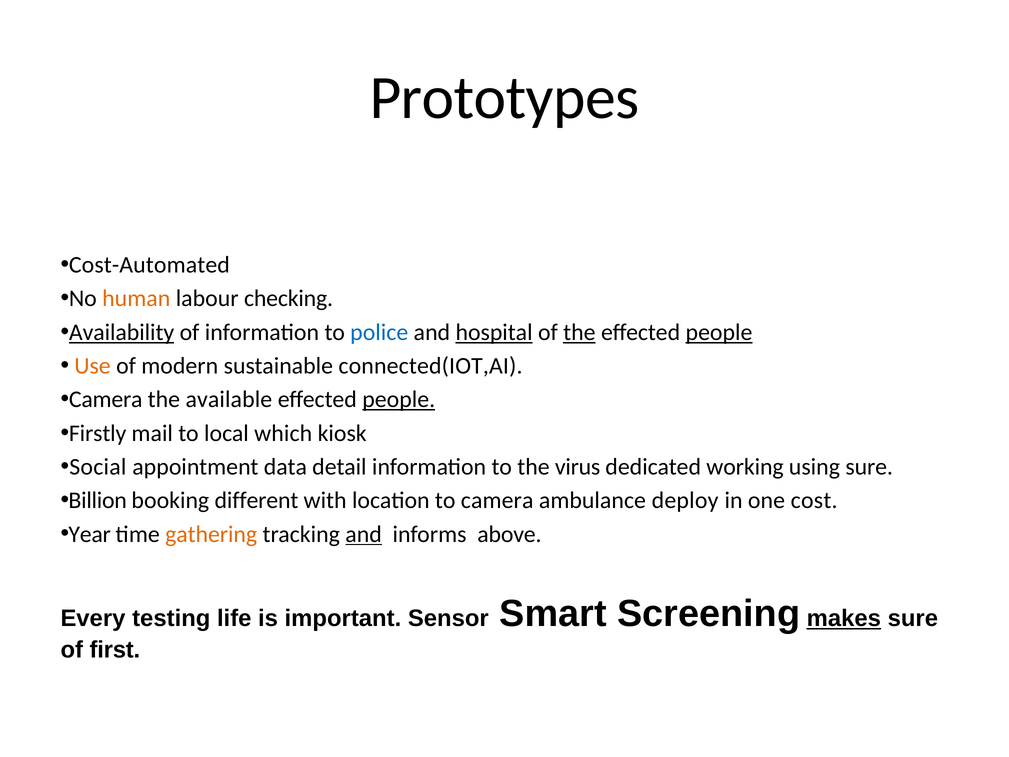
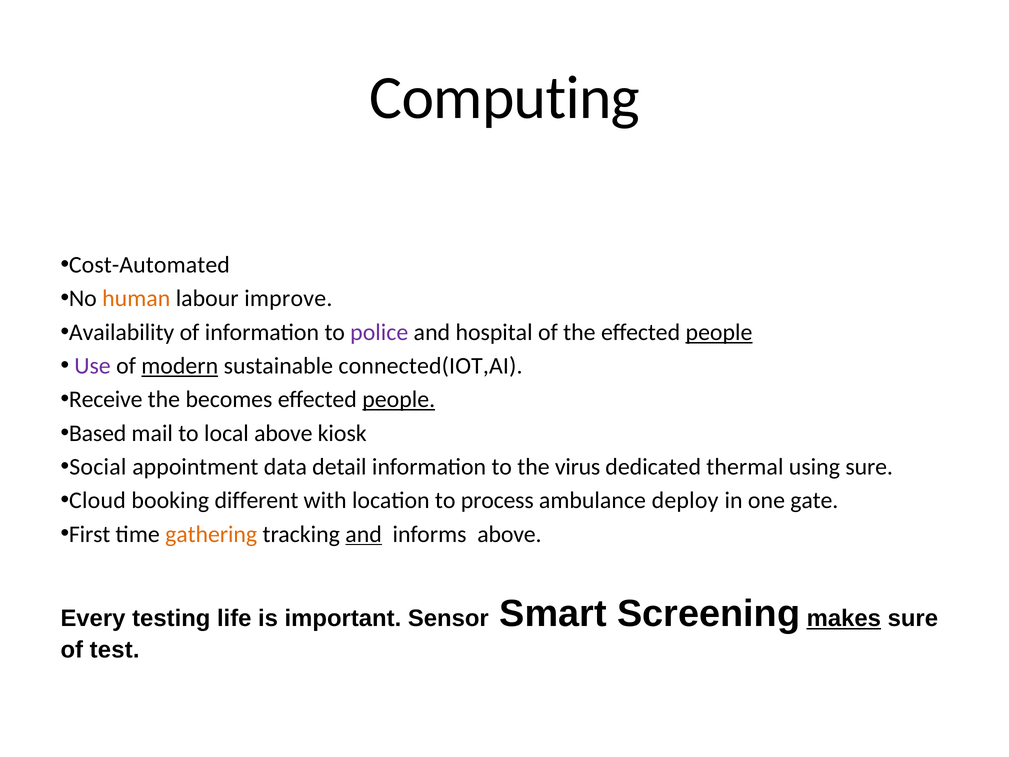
Prototypes: Prototypes -> Computing
checking: checking -> improve
Availability underline: present -> none
police colour: blue -> purple
hospital underline: present -> none
the at (579, 332) underline: present -> none
Use colour: orange -> purple
modern underline: none -> present
Camera at (106, 399): Camera -> Receive
available: available -> becomes
Firstly: Firstly -> Based
local which: which -> above
working: working -> thermal
Billion: Billion -> Cloud
to camera: camera -> process
cost: cost -> gate
Year: Year -> First
first: first -> test
